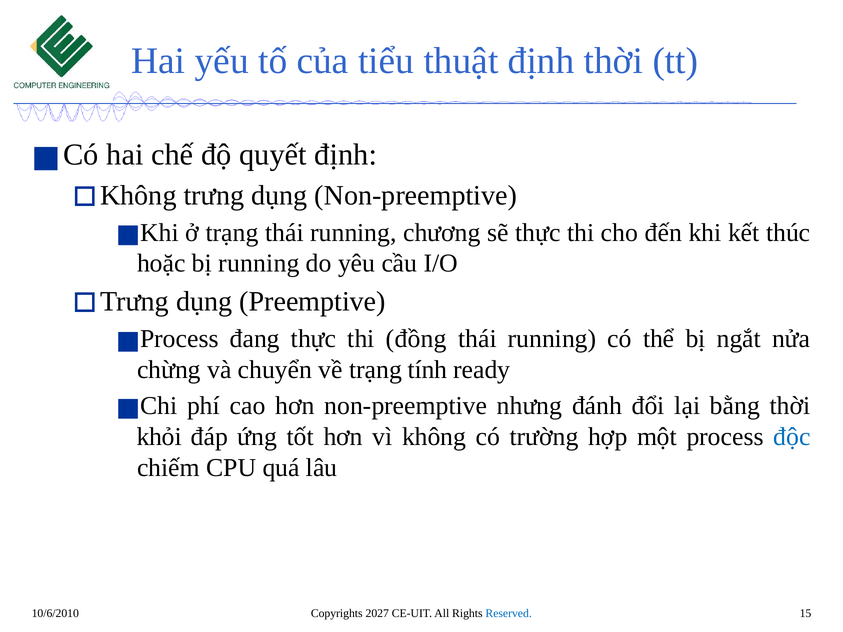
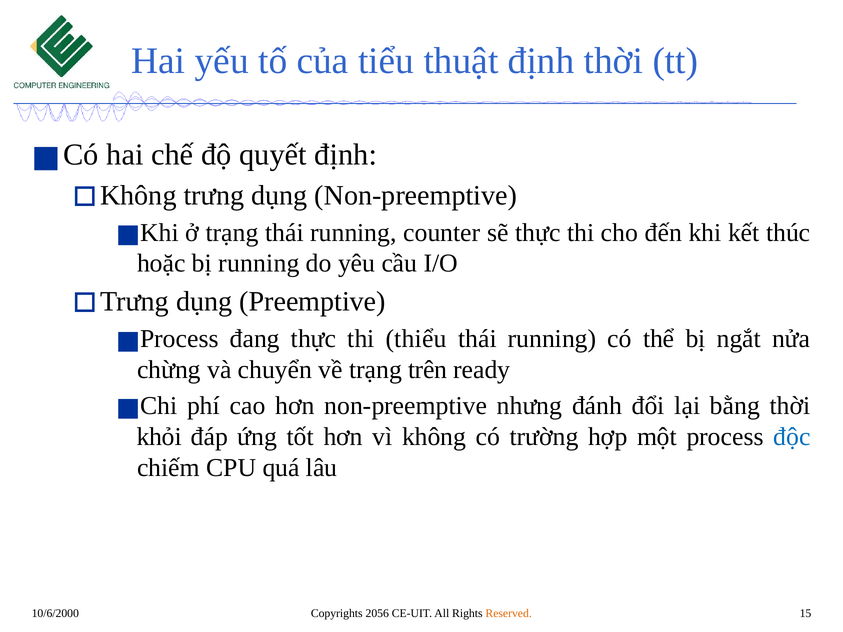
chương: chương -> counter
đồng: đồng -> thiểu
tính: tính -> trên
2027: 2027 -> 2056
Reserved colour: blue -> orange
10/6/2010: 10/6/2010 -> 10/6/2000
